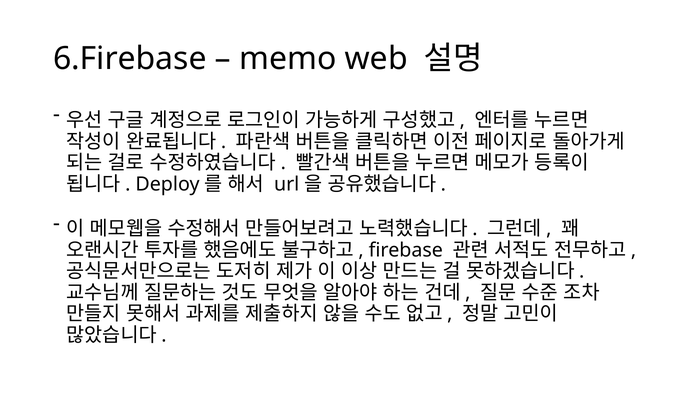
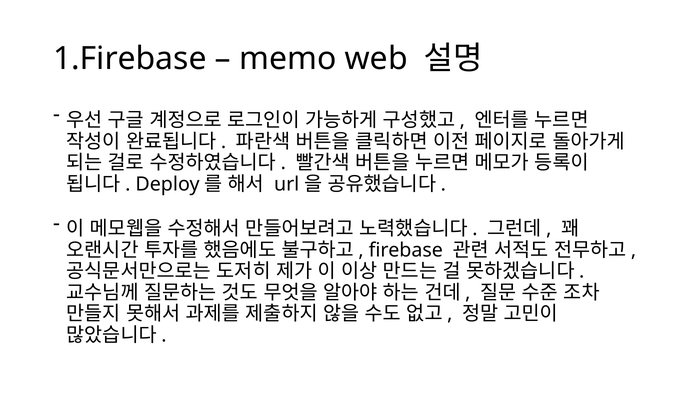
6.Firebase: 6.Firebase -> 1.Firebase
